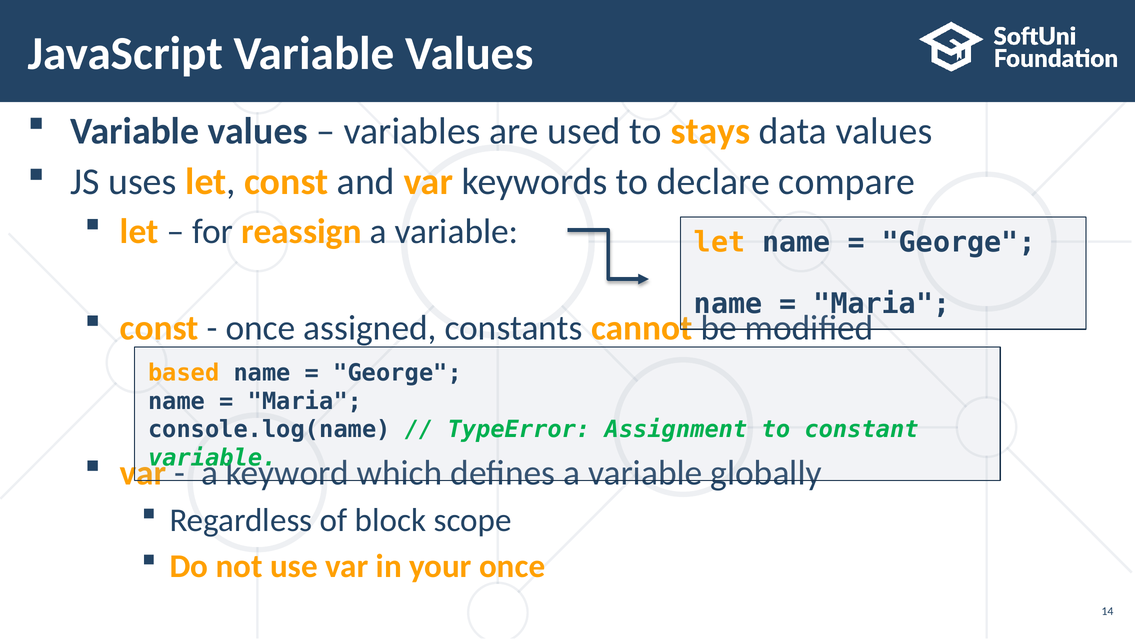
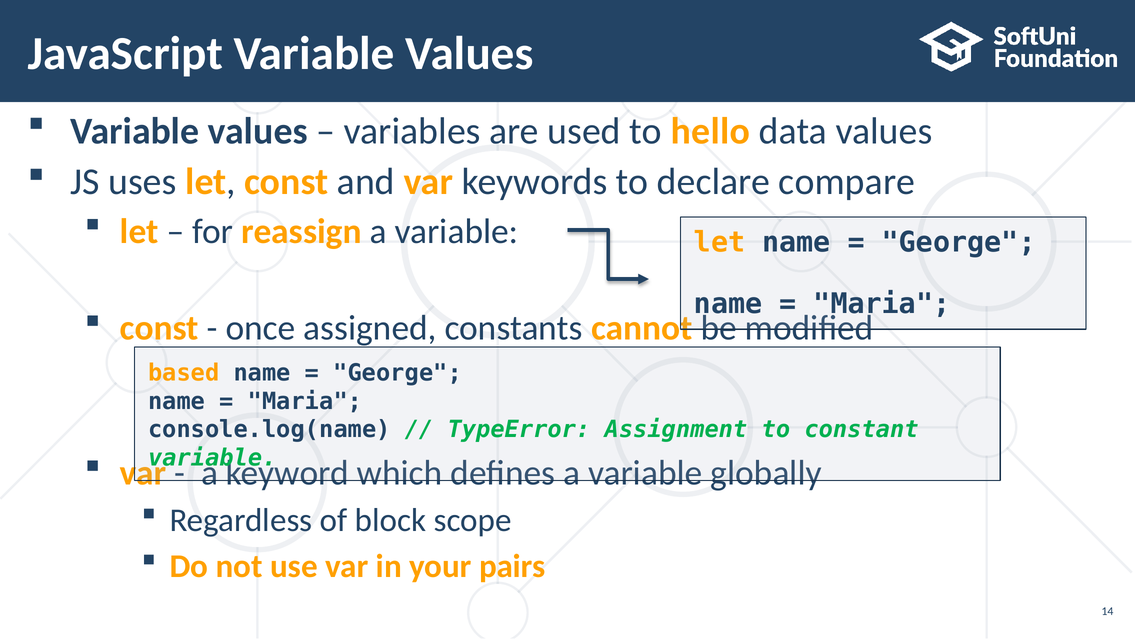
stays: stays -> hello
your once: once -> pairs
